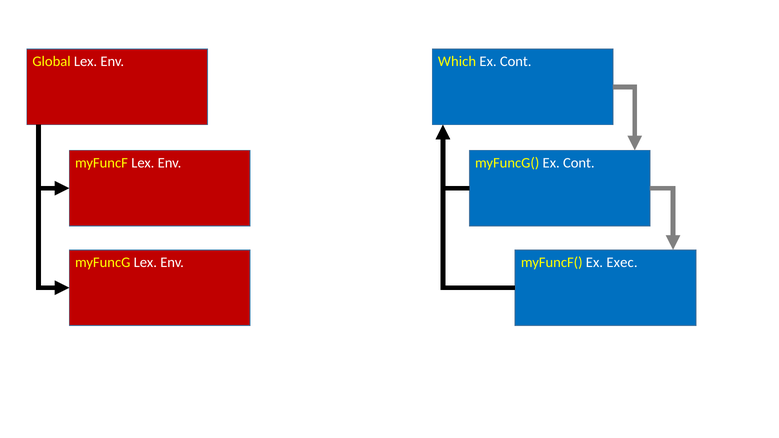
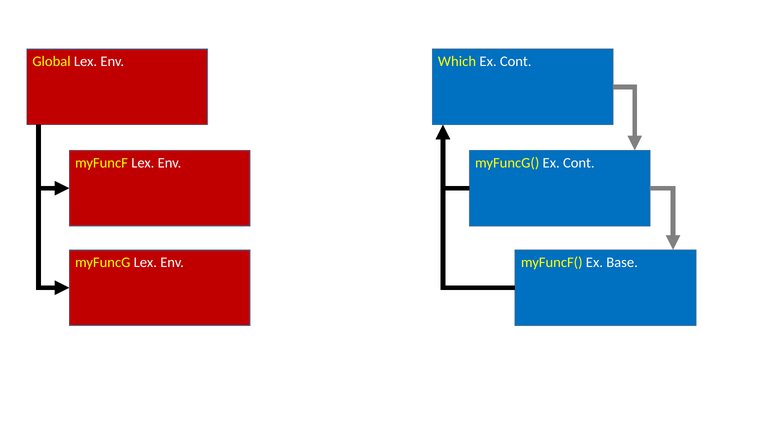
Exec: Exec -> Base
